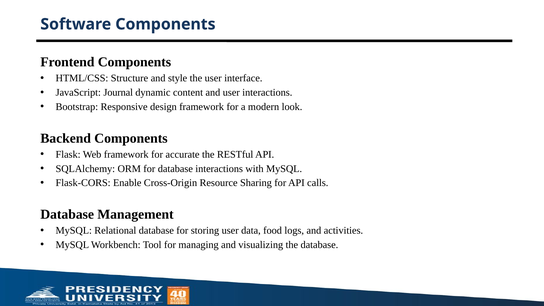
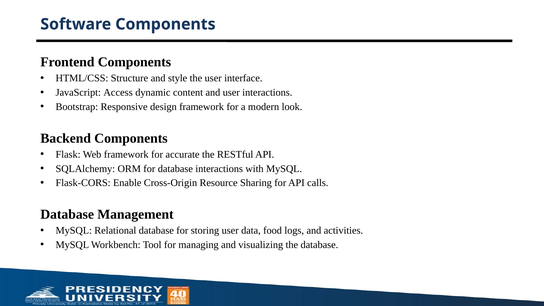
Journal: Journal -> Access
